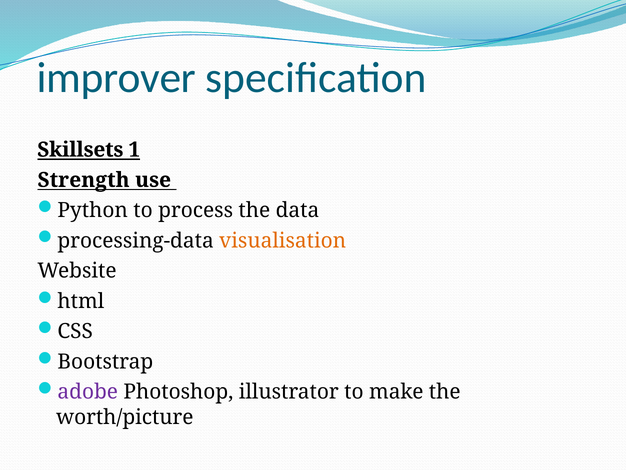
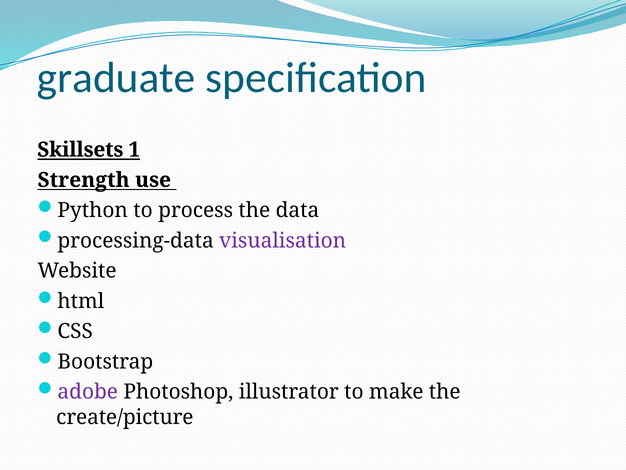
improver: improver -> graduate
visualisation colour: orange -> purple
worth/picture: worth/picture -> create/picture
